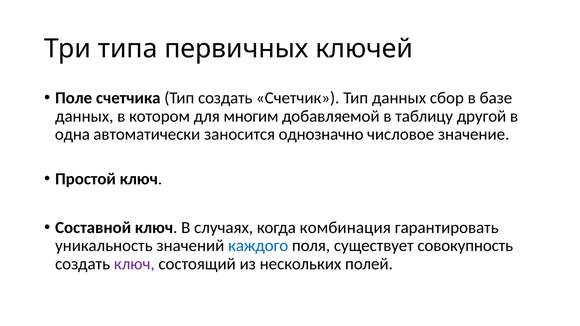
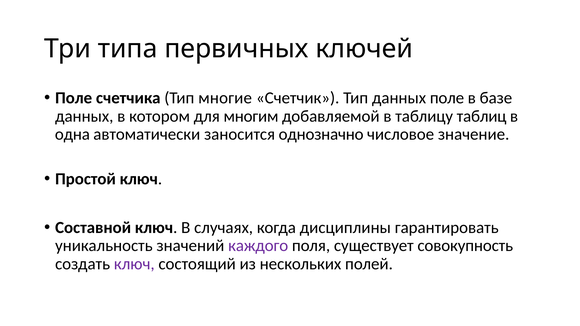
Тип создать: создать -> многие
данных сбор: сбор -> поле
другой: другой -> таблиц
комбинация: комбинация -> дисциплины
каждого colour: blue -> purple
